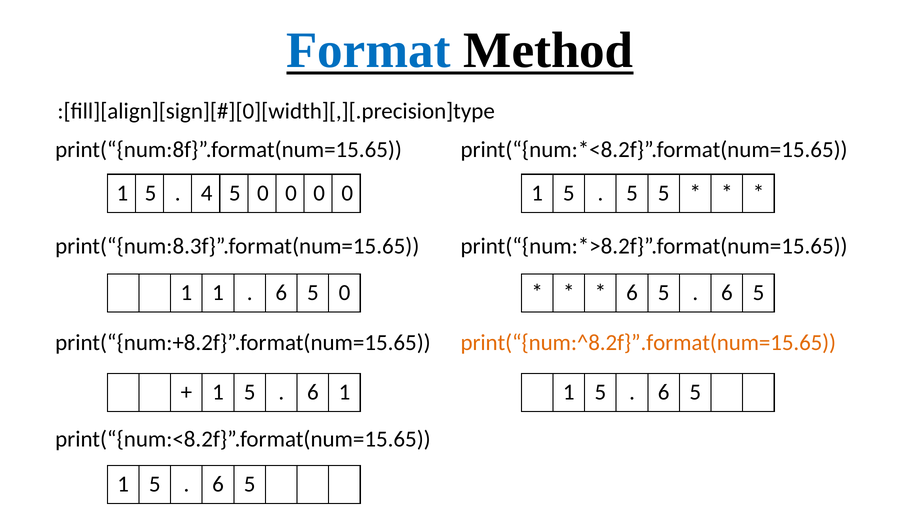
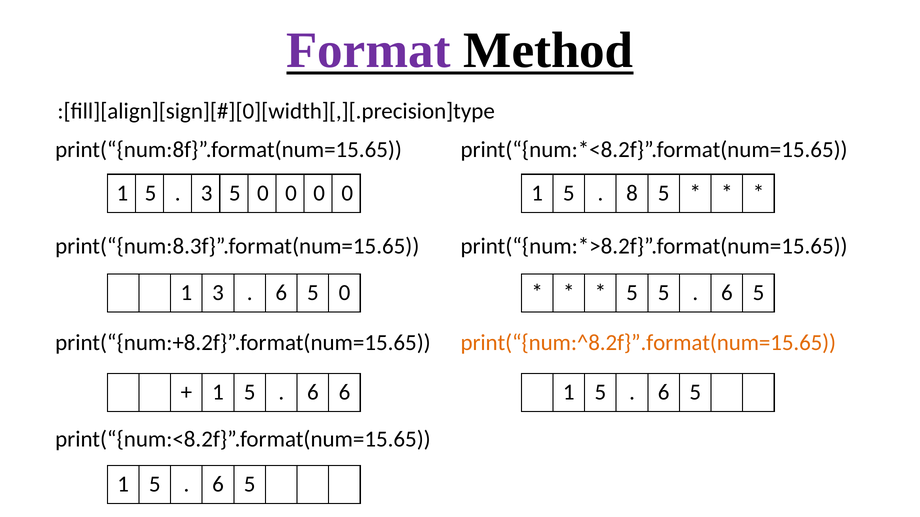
Format colour: blue -> purple
4 at (207, 193): 4 -> 3
5 at (632, 193): 5 -> 8
1 at (218, 293): 1 -> 3
6 at (632, 293): 6 -> 5
6 1: 1 -> 6
